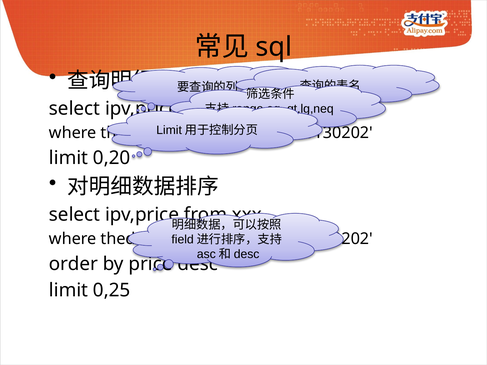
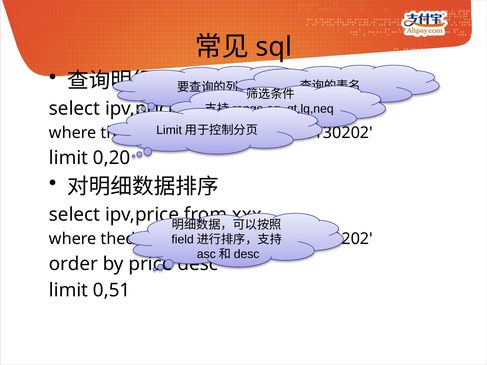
0,25: 0,25 -> 0,51
